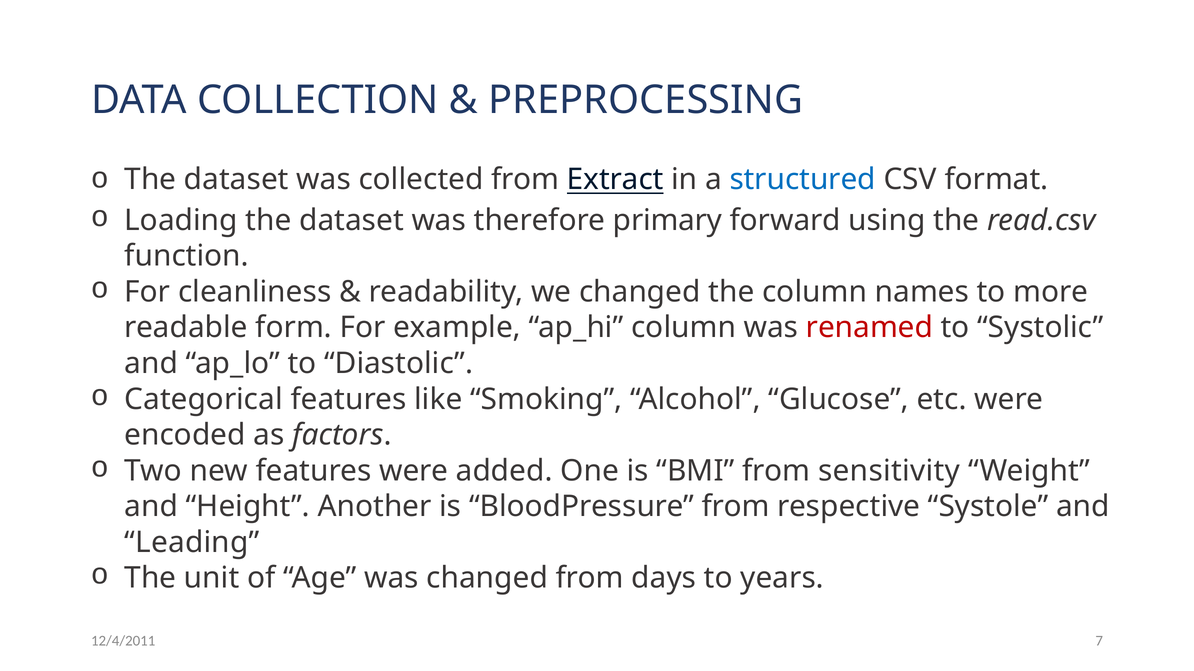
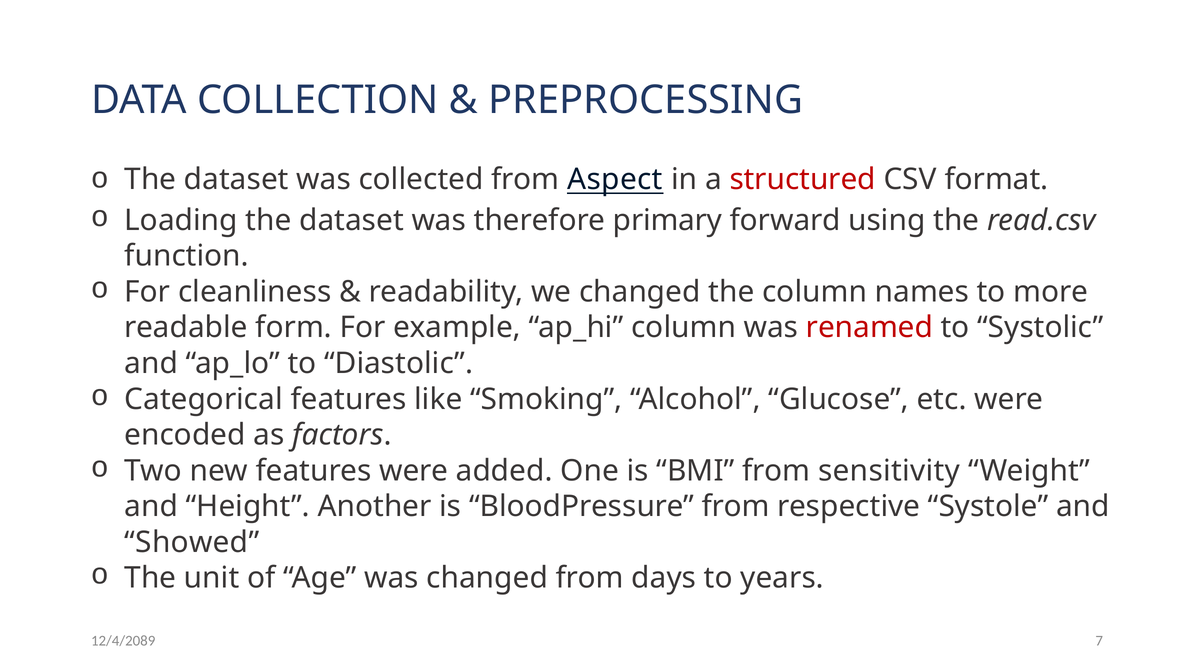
Extract: Extract -> Aspect
structured colour: blue -> red
Leading: Leading -> Showed
12/4/2011: 12/4/2011 -> 12/4/2089
